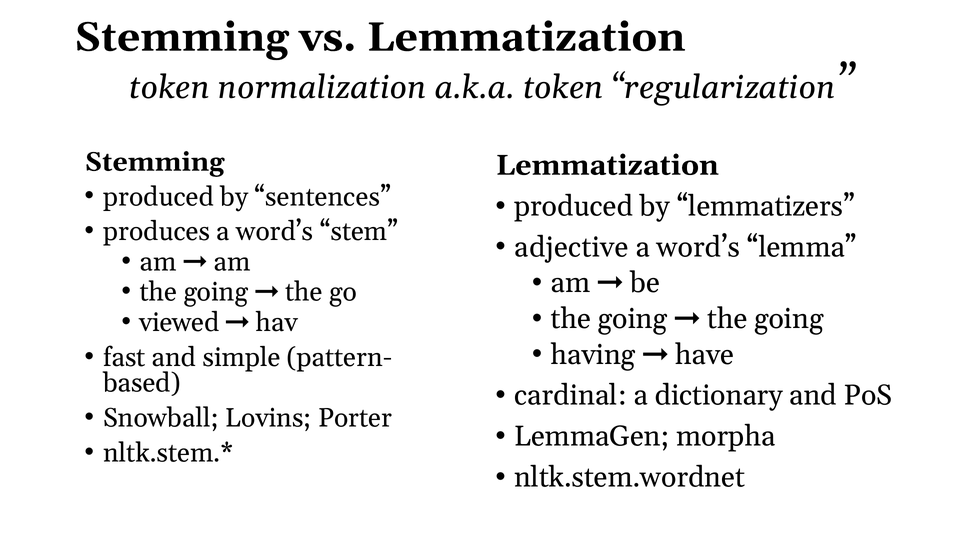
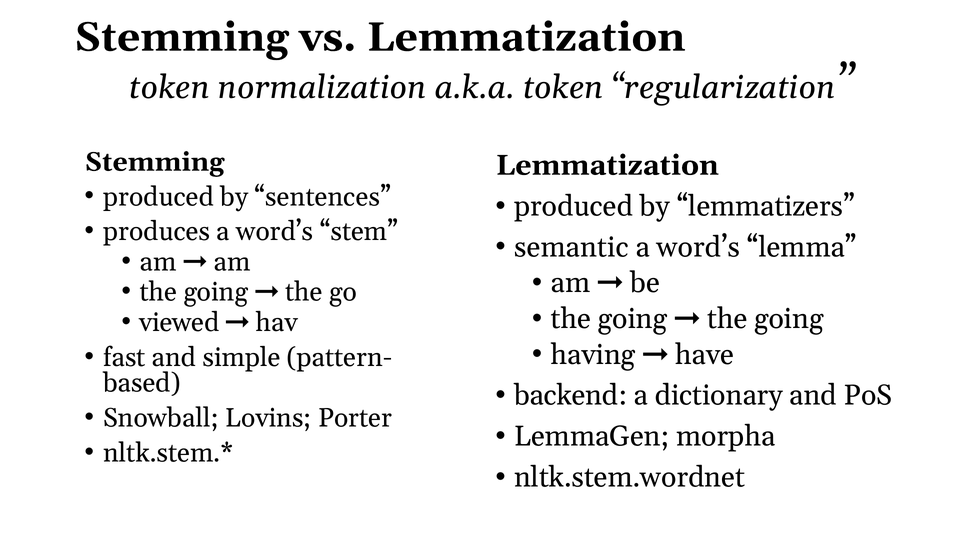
adjective: adjective -> semantic
cardinal: cardinal -> backend
